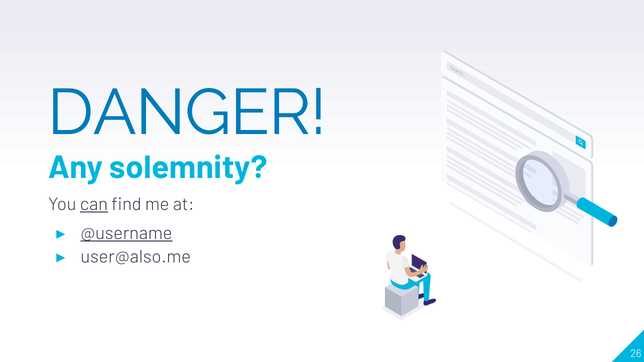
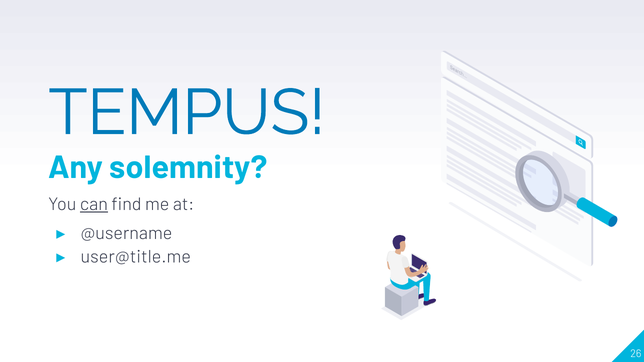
DANGER: DANGER -> TEMPUS
@username underline: present -> none
user@also.me: user@also.me -> user@title.me
